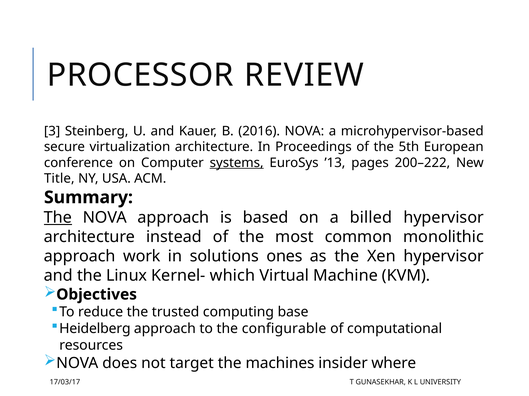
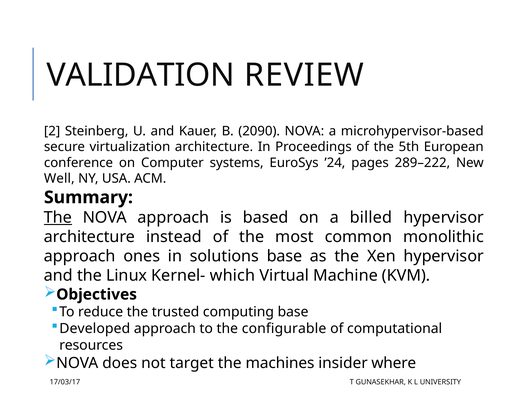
PROCESSOR: PROCESSOR -> VALIDATION
3: 3 -> 2
2016: 2016 -> 2090
systems underline: present -> none
’13: ’13 -> ’24
200–222: 200–222 -> 289–222
Title: Title -> Well
work: work -> ones
solutions ones: ones -> base
Heidelberg: Heidelberg -> Developed
